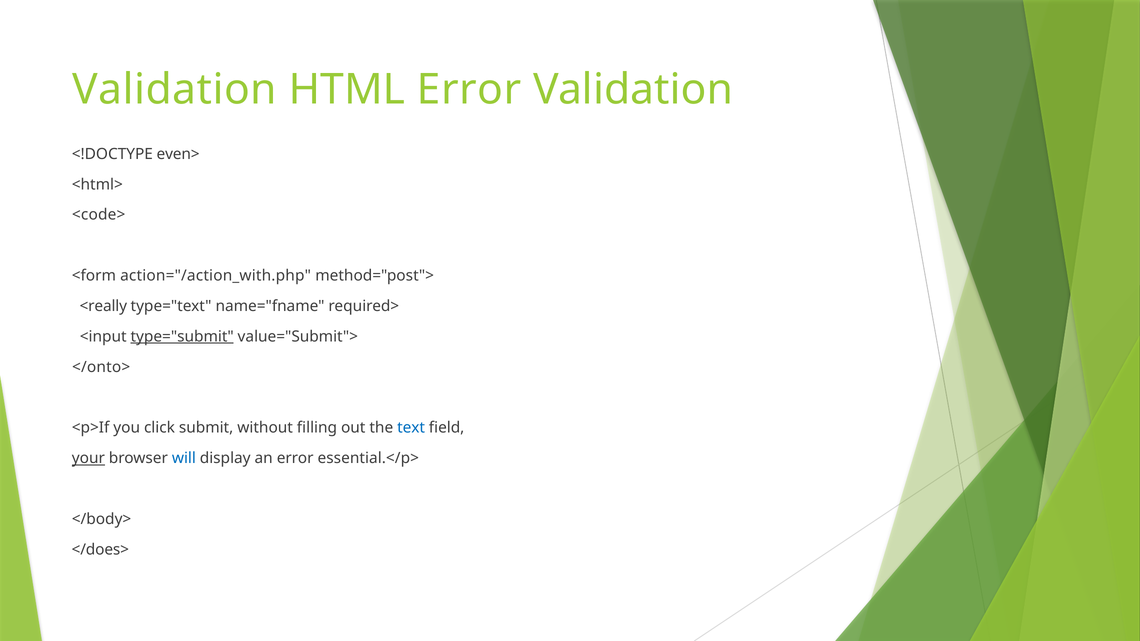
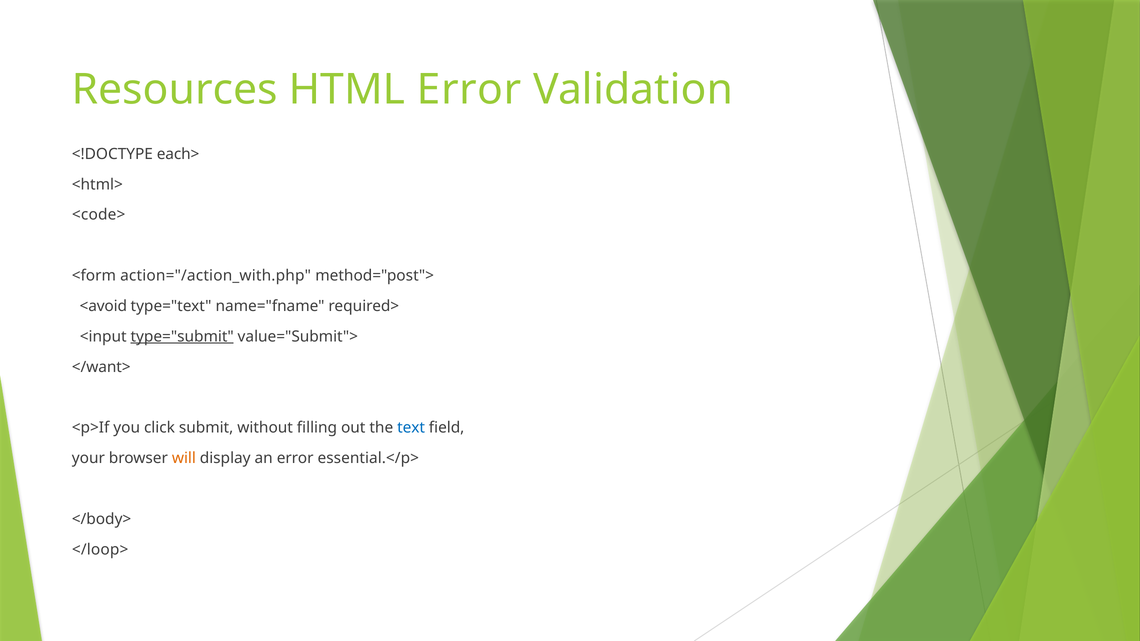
Validation at (175, 90): Validation -> Resources
even>: even> -> each>
<really: <really -> <avoid
</onto>: </onto> -> </want>
your underline: present -> none
will colour: blue -> orange
</does>: </does> -> </loop>
